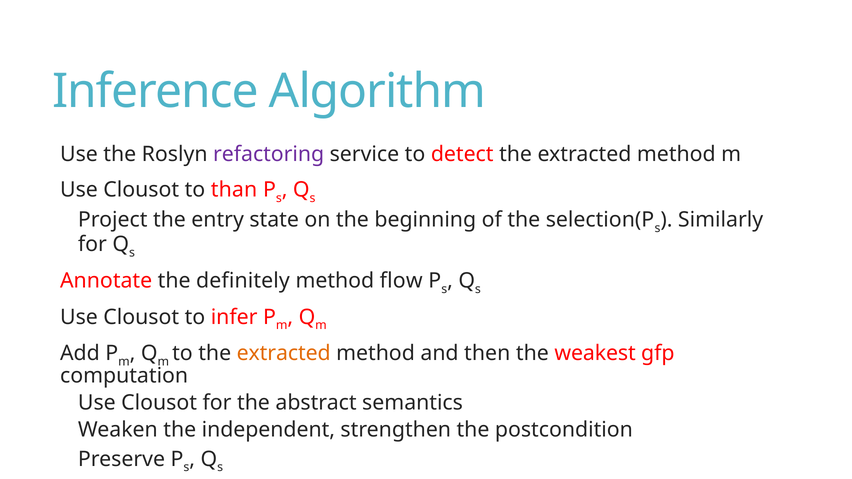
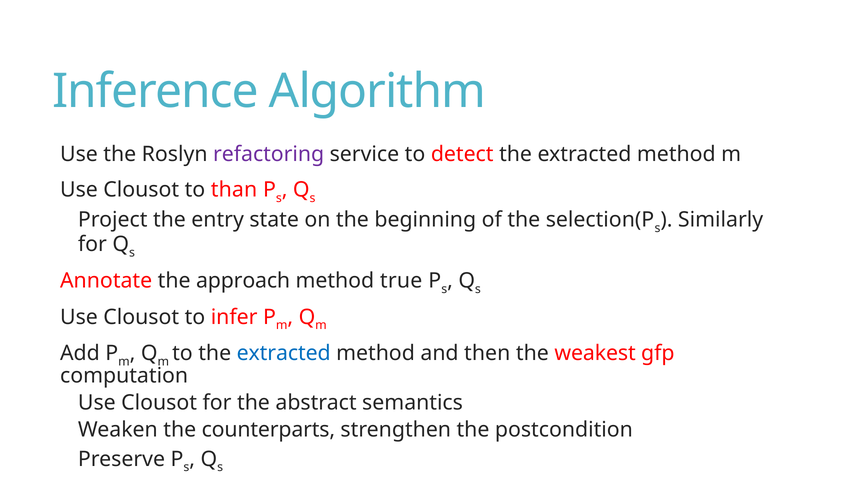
definitely: definitely -> approach
flow: flow -> true
extracted at (284, 353) colour: orange -> blue
independent: independent -> counterparts
